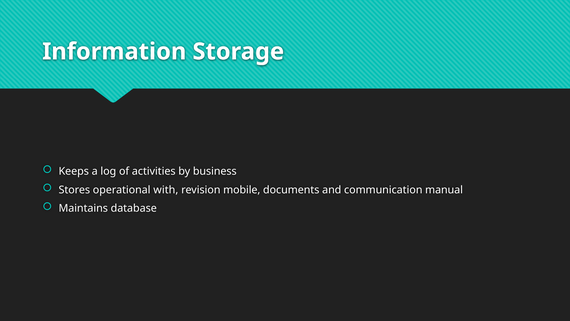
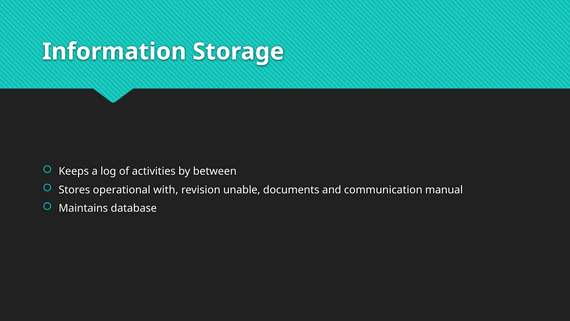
business: business -> between
mobile: mobile -> unable
